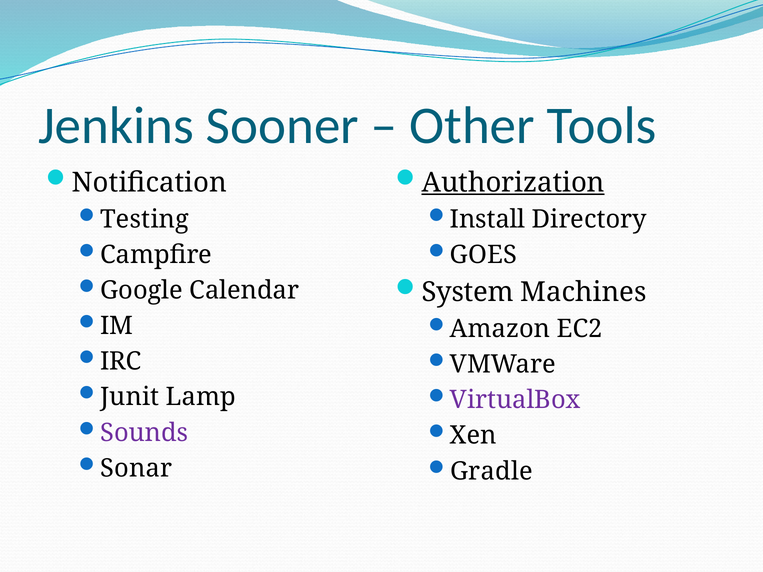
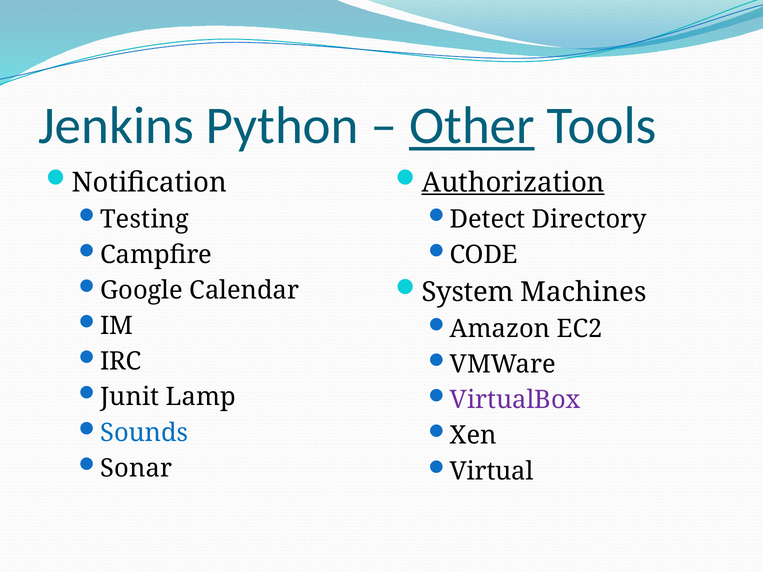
Sooner: Sooner -> Python
Other underline: none -> present
Install: Install -> Detect
GOES: GOES -> CODE
Sounds colour: purple -> blue
Gradle: Gradle -> Virtual
